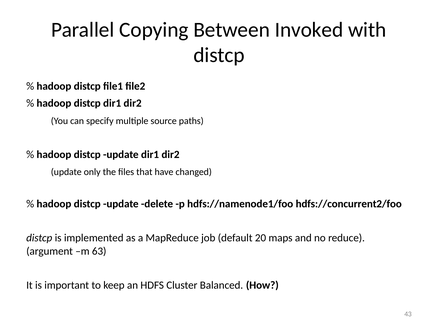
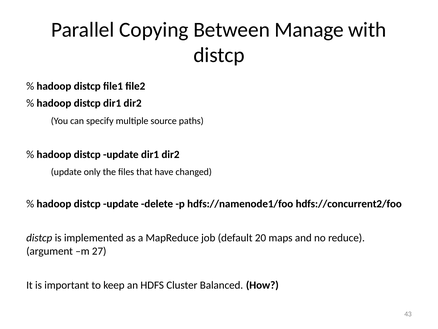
Invoked: Invoked -> Manage
63: 63 -> 27
